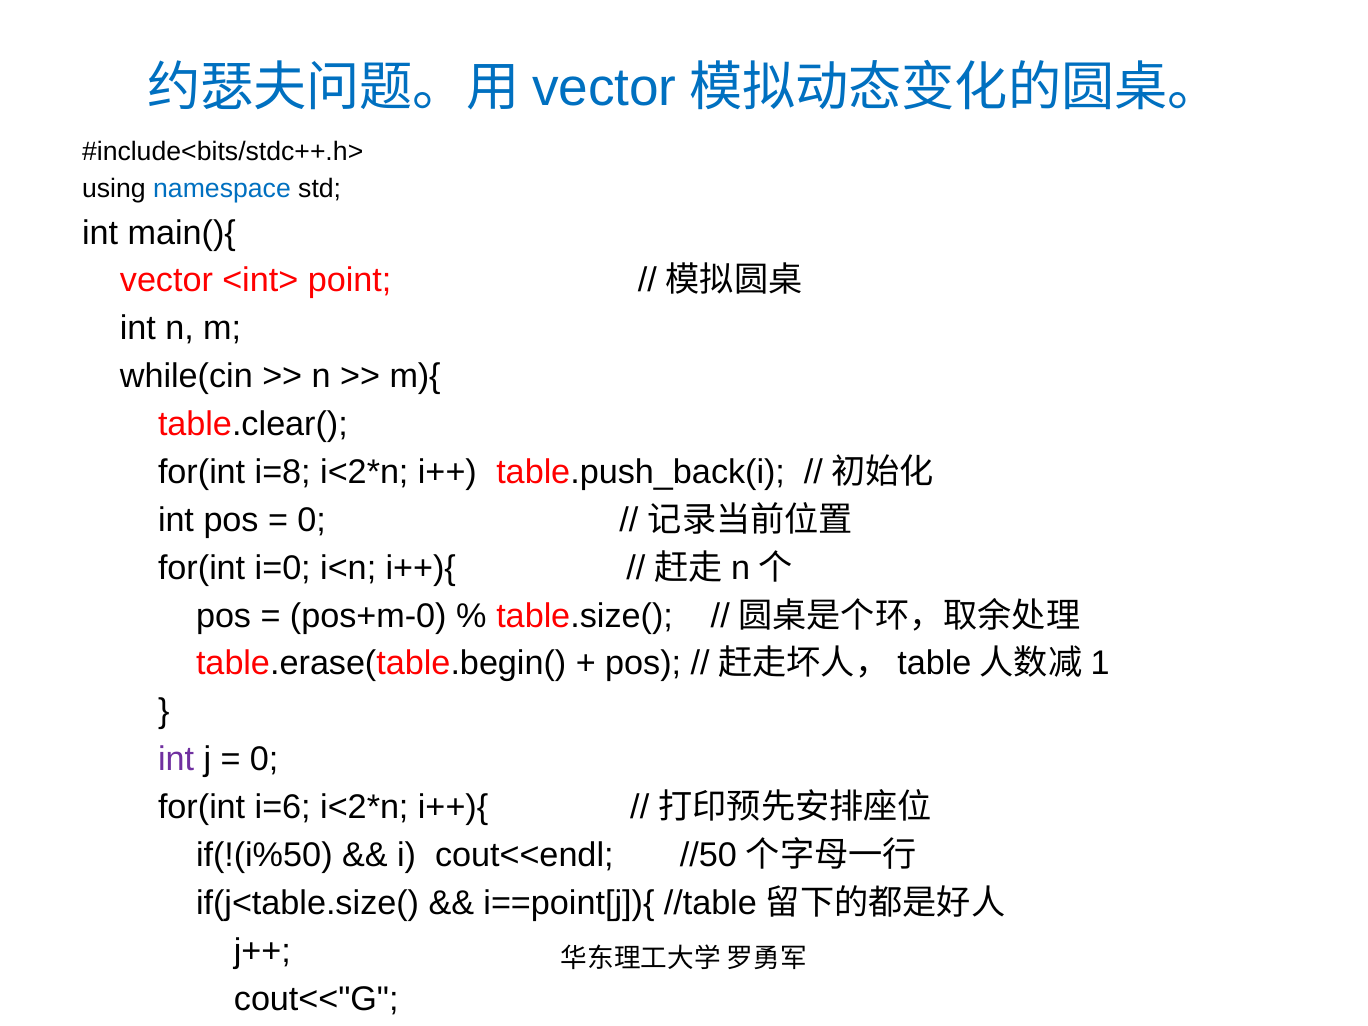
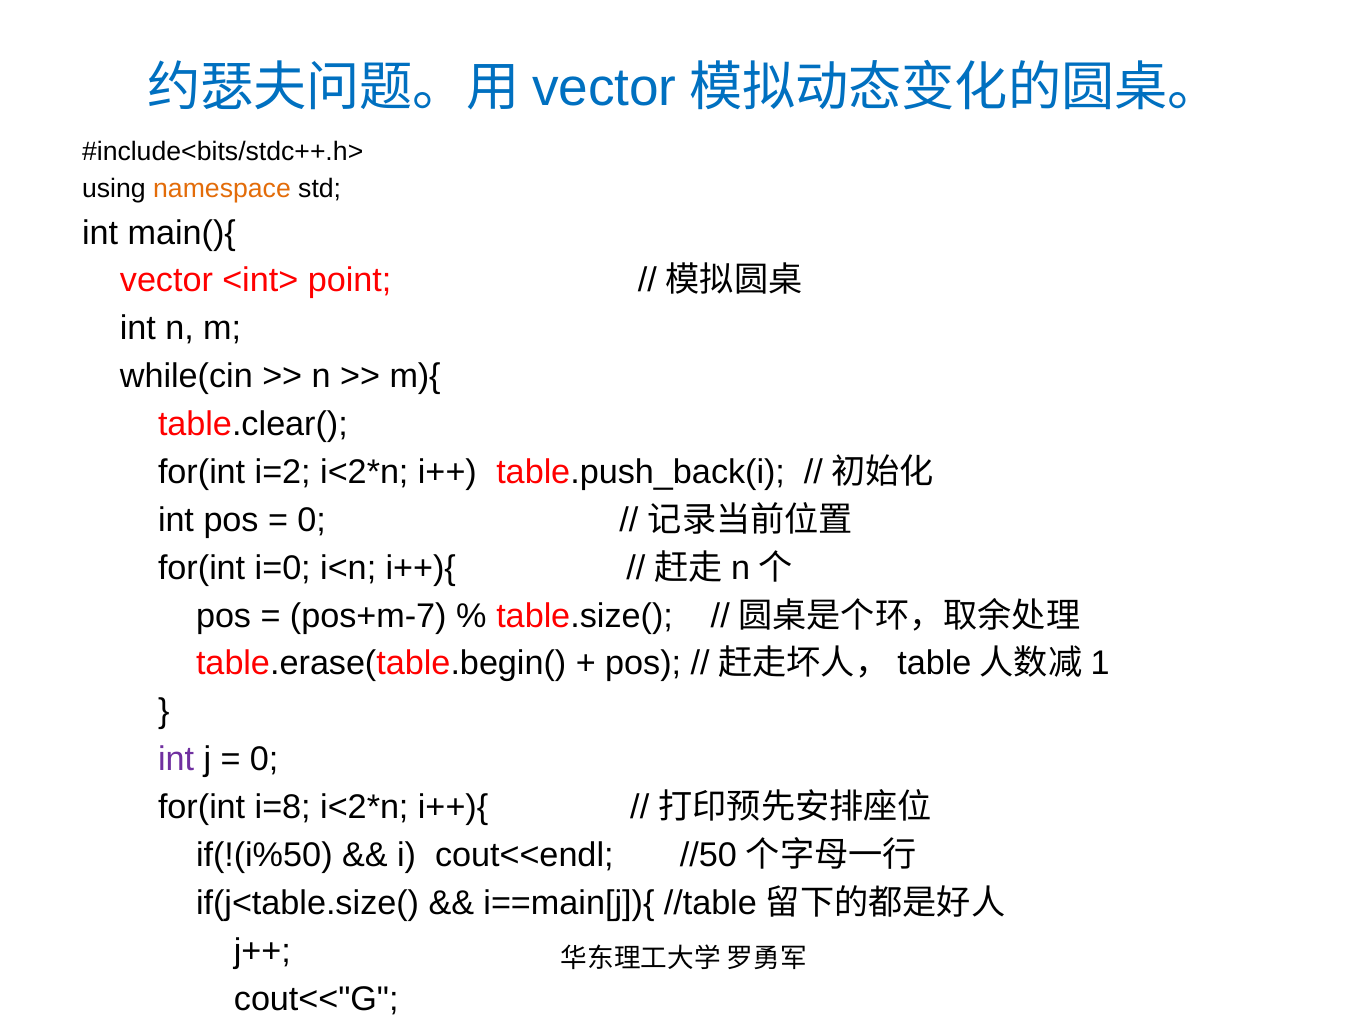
namespace colour: blue -> orange
i=8: i=8 -> i=2
pos+m-0: pos+m-0 -> pos+m-7
i=6: i=6 -> i=8
i==point[j]){: i==point[j]){ -> i==main[j]){
